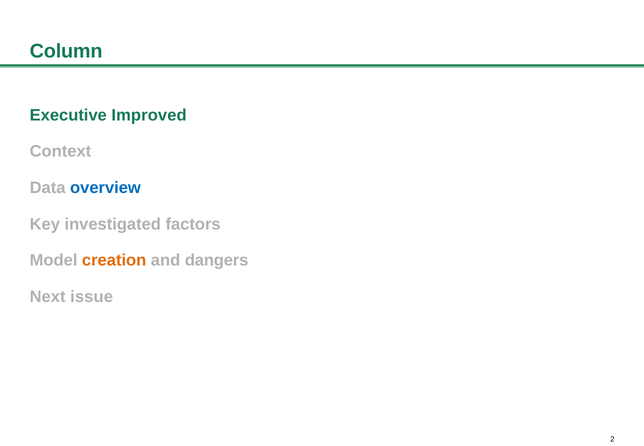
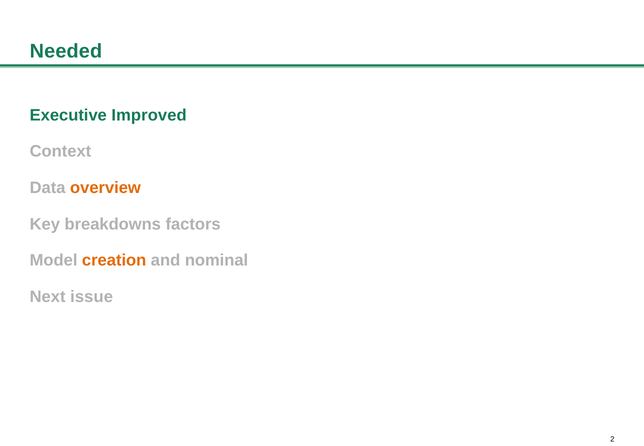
Column: Column -> Needed
overview colour: blue -> orange
investigated: investigated -> breakdowns
dangers: dangers -> nominal
